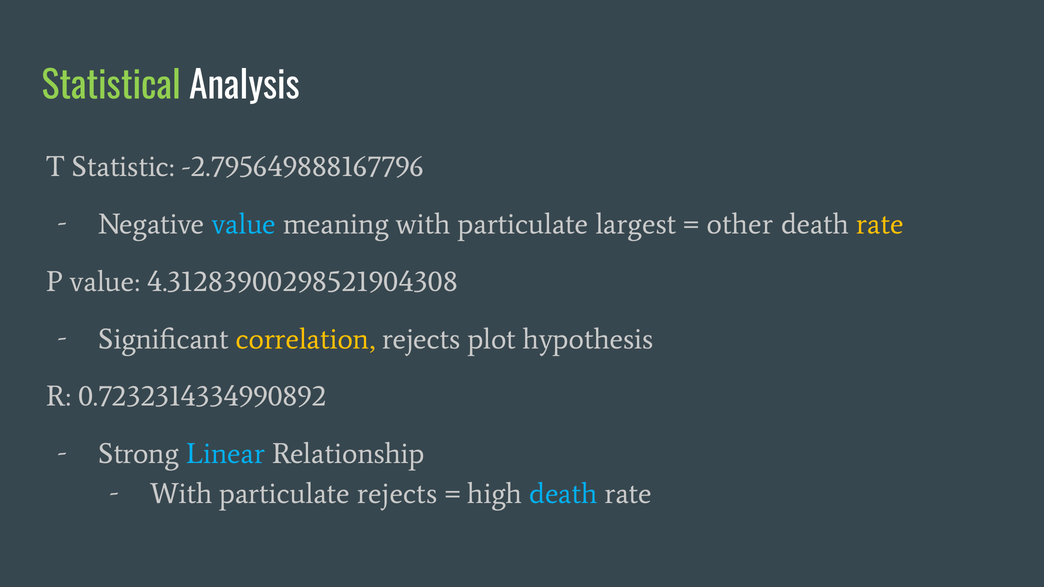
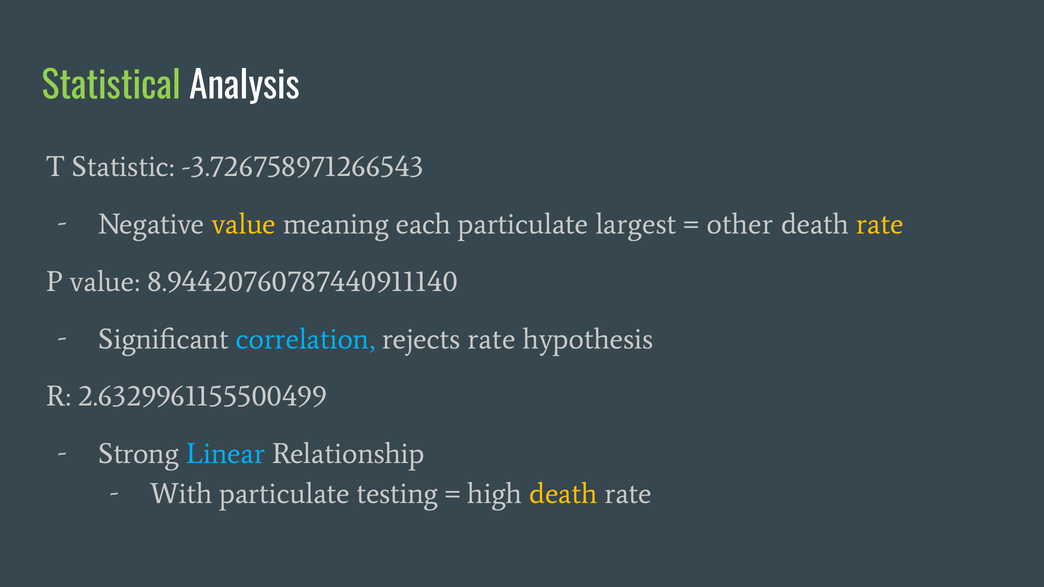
-2.795649888167796: -2.795649888167796 -> -3.726758971266543
value at (244, 224) colour: light blue -> yellow
meaning with: with -> each
4.31283900298521904308: 4.31283900298521904308 -> 8.94420760787440911140
correlation colour: yellow -> light blue
rejects plot: plot -> rate
0.7232314334990892: 0.7232314334990892 -> 2.6329961155500499
particulate rejects: rejects -> testing
death at (563, 494) colour: light blue -> yellow
